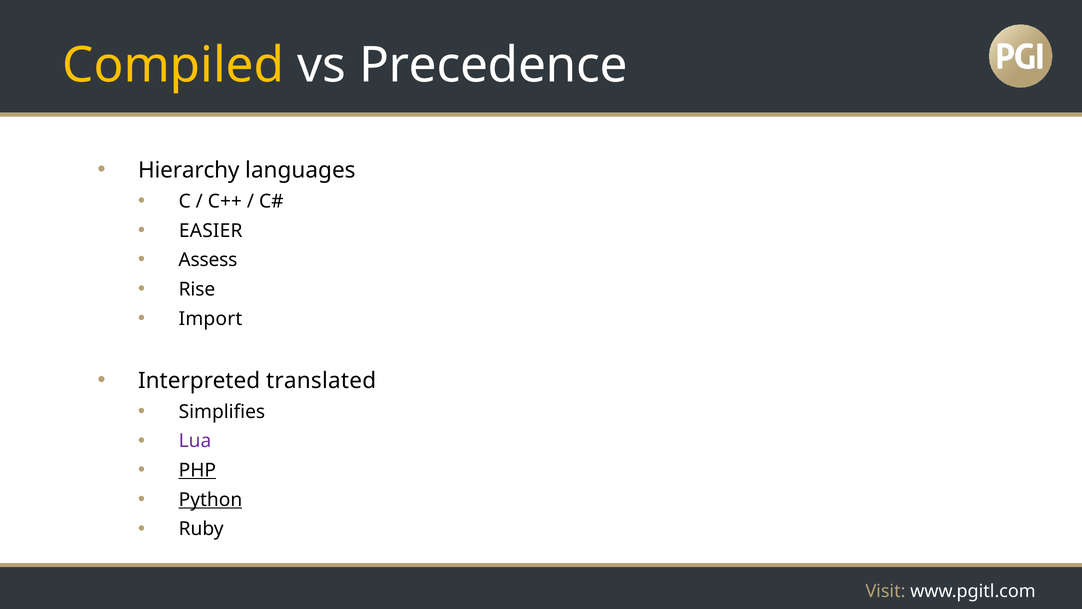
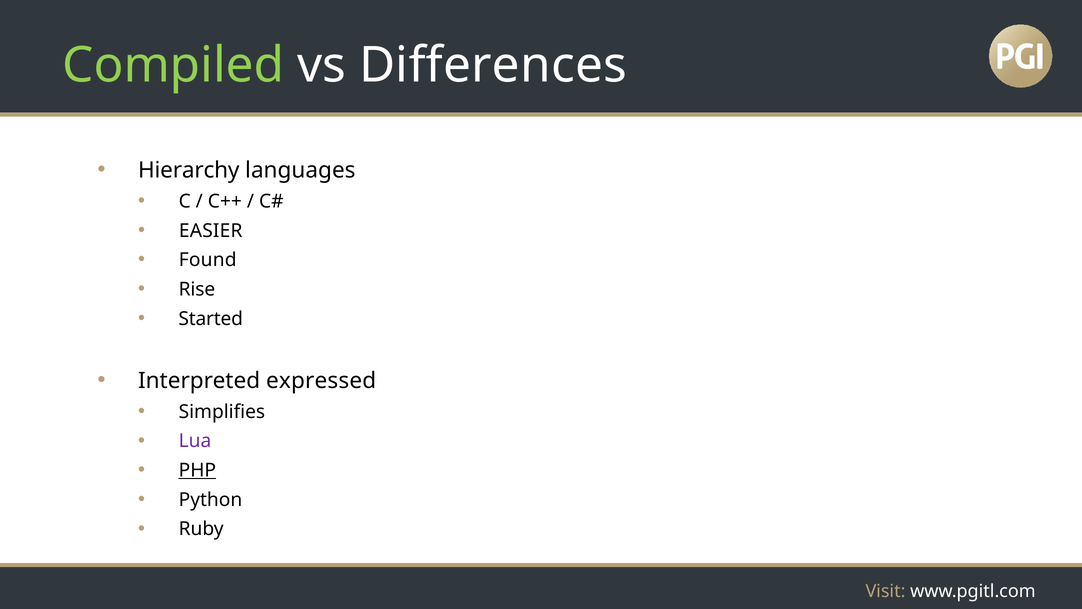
Compiled colour: yellow -> light green
Precedence: Precedence -> Differences
Assess: Assess -> Found
Import: Import -> Started
translated: translated -> expressed
Python underline: present -> none
